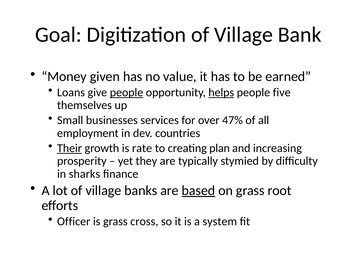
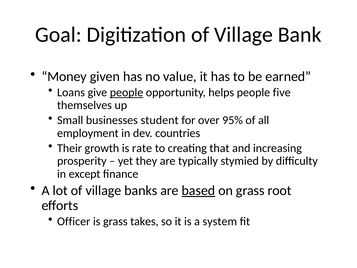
helps underline: present -> none
services: services -> student
47%: 47% -> 95%
Their underline: present -> none
plan: plan -> that
sharks: sharks -> except
cross: cross -> takes
